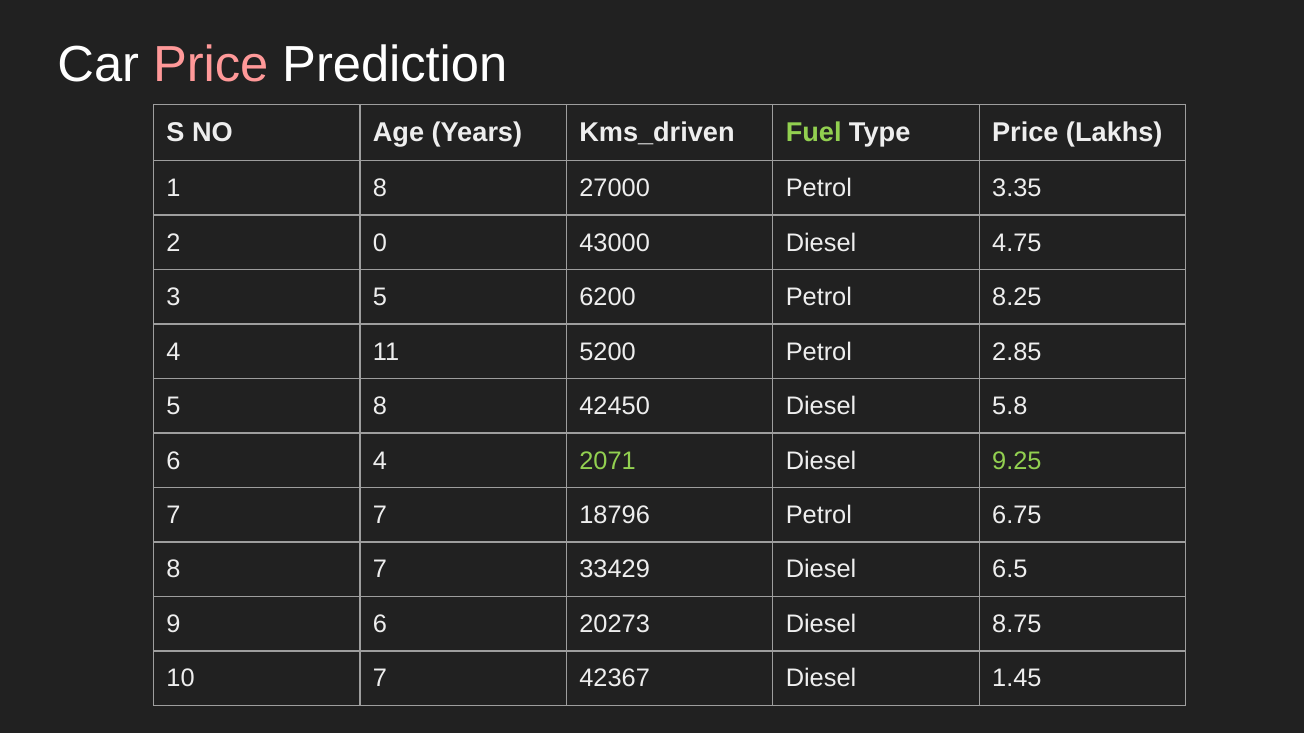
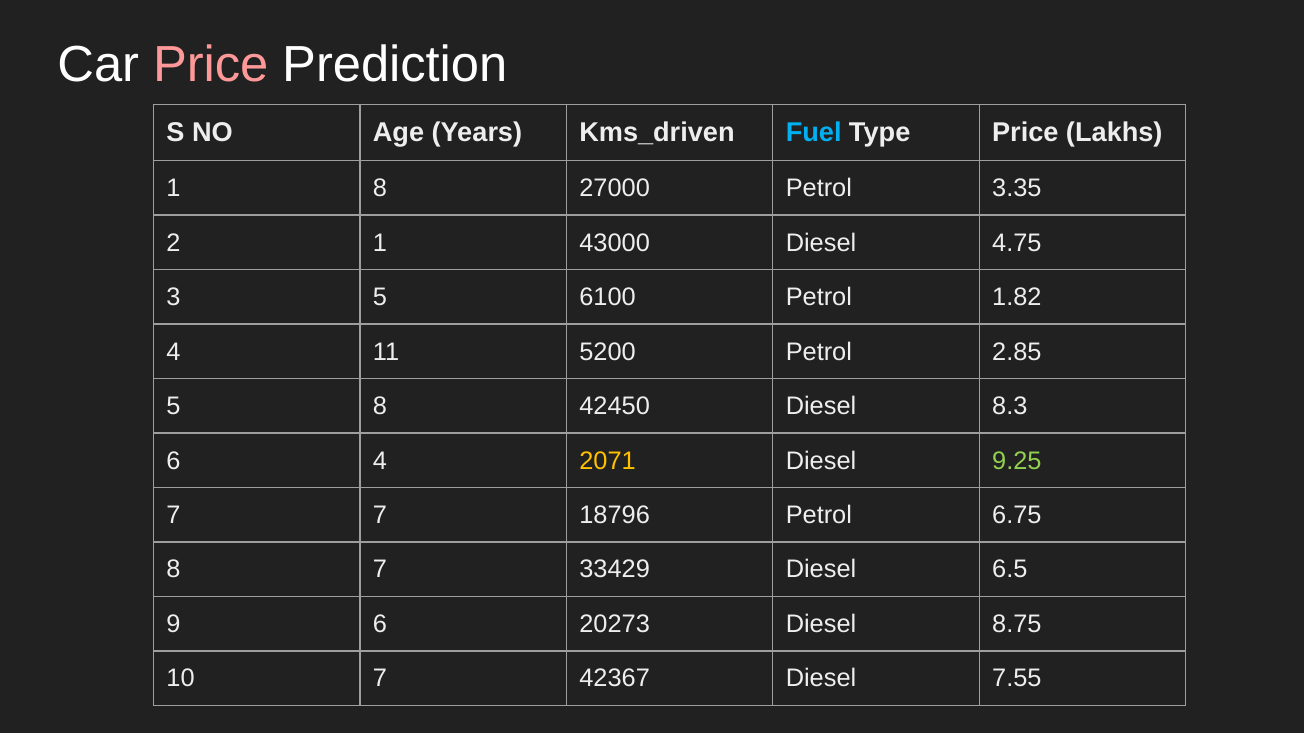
Fuel colour: light green -> light blue
2 0: 0 -> 1
6200: 6200 -> 6100
8.25: 8.25 -> 1.82
5.8: 5.8 -> 8.3
2071 colour: light green -> yellow
1.45: 1.45 -> 7.55
